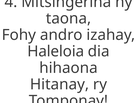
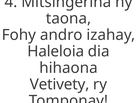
Hitanay: Hitanay -> Vetivety
